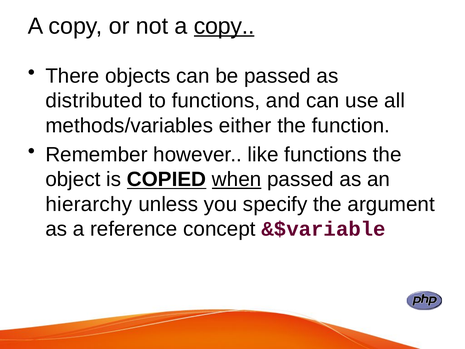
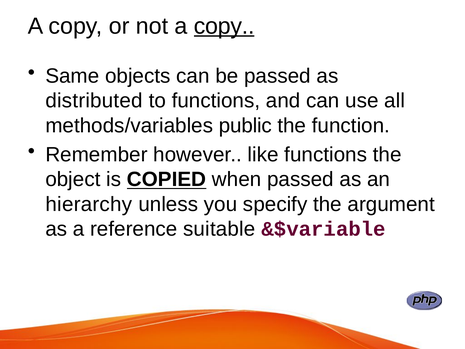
There: There -> Same
either: either -> public
when underline: present -> none
concept: concept -> suitable
